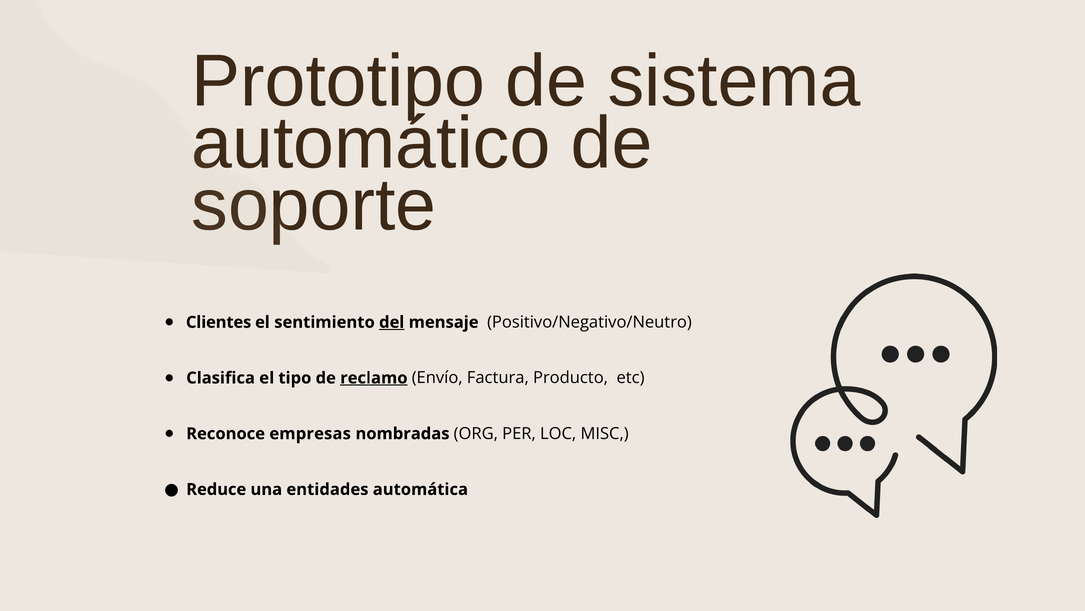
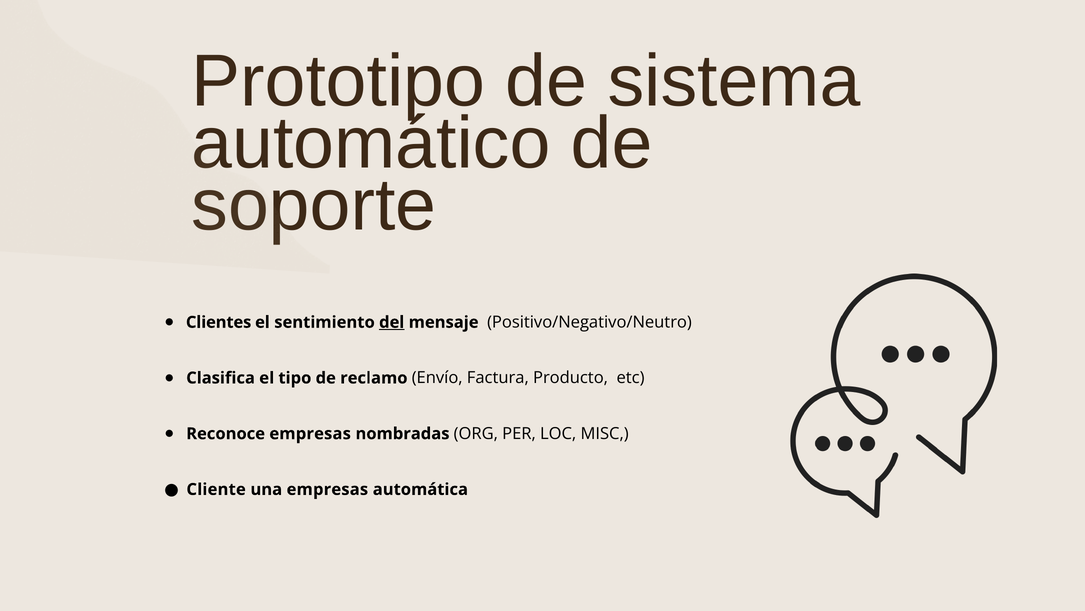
reclamo underline: present -> none
Reduce: Reduce -> Cliente
una entidades: entidades -> empresas
